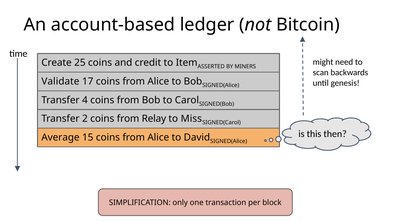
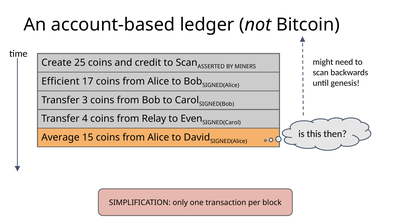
credit to Item: Item -> Scan
Validate: Validate -> Efficient
4: 4 -> 3
2: 2 -> 4
Miss: Miss -> Even
